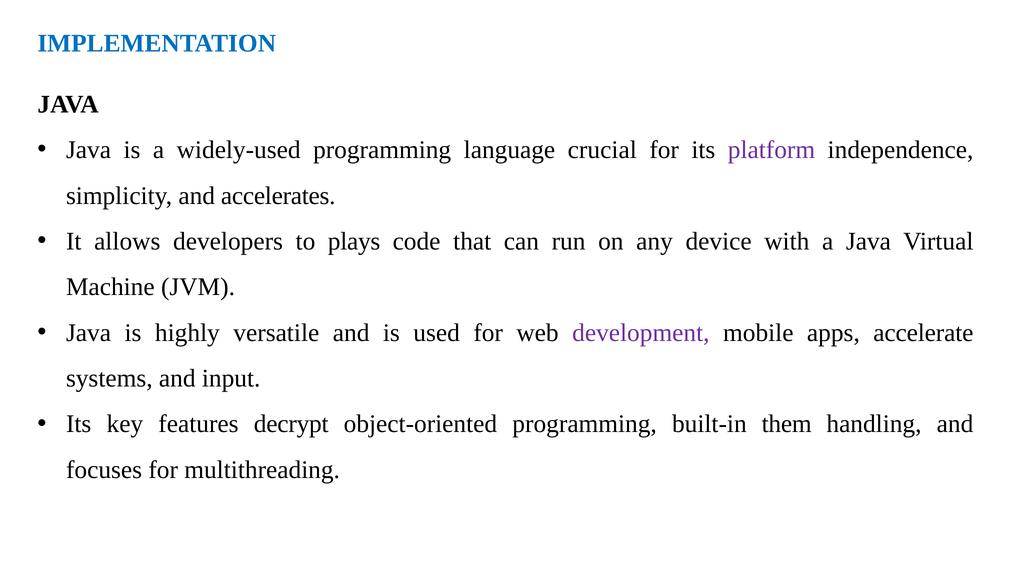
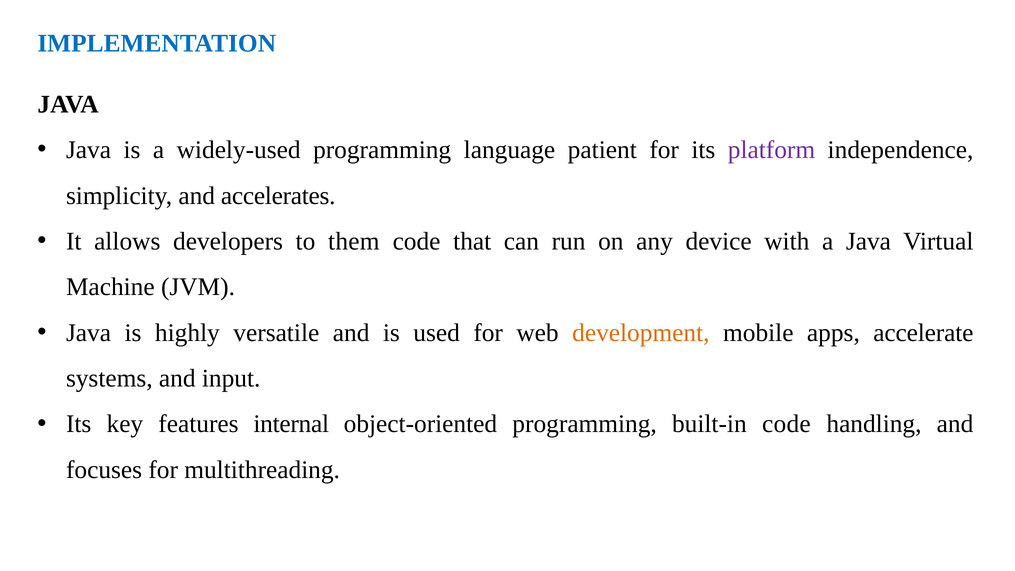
crucial: crucial -> patient
plays: plays -> them
development colour: purple -> orange
decrypt: decrypt -> internal
built-in them: them -> code
